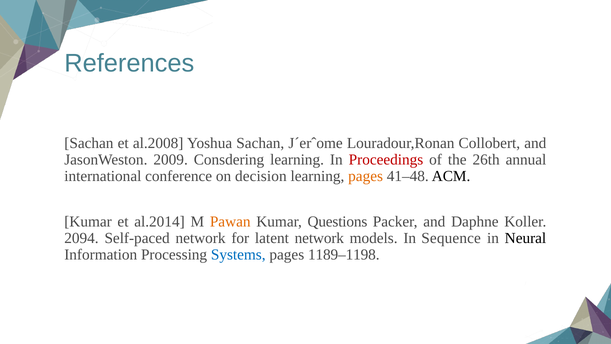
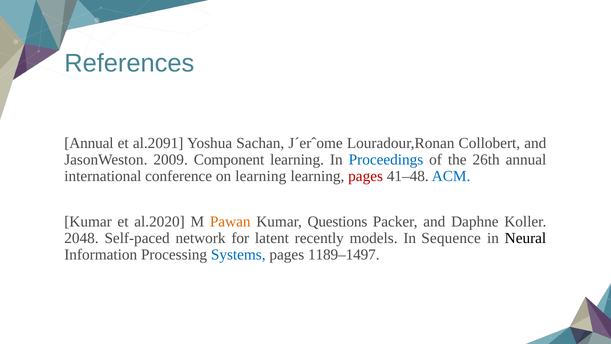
Sachan at (89, 143): Sachan -> Annual
al.2008: al.2008 -> al.2091
Consdering: Consdering -> Component
Proceedings colour: red -> blue
on decision: decision -> learning
pages at (366, 176) colour: orange -> red
ACM colour: black -> blue
al.2014: al.2014 -> al.2020
2094: 2094 -> 2048
latent network: network -> recently
1189–1198: 1189–1198 -> 1189–1497
